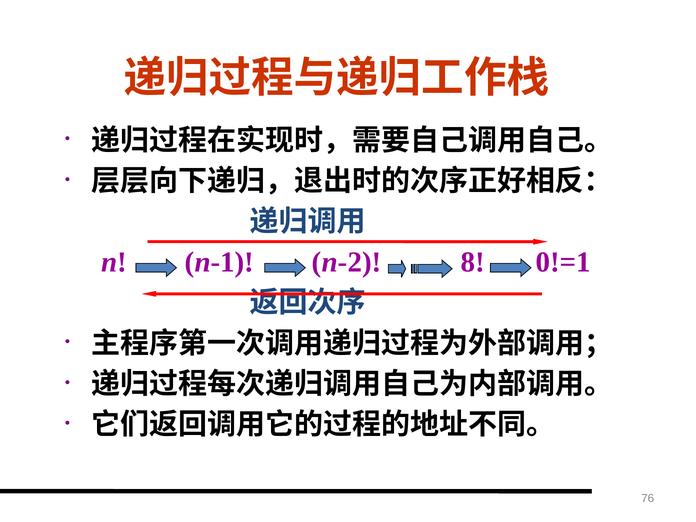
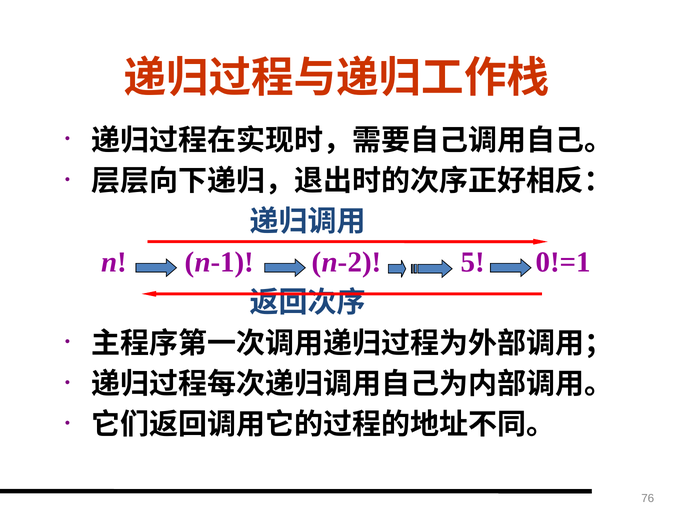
8: 8 -> 5
